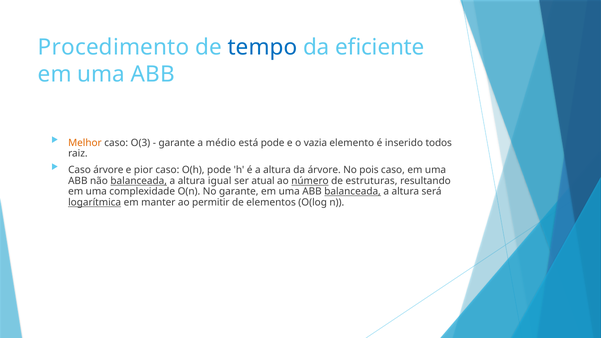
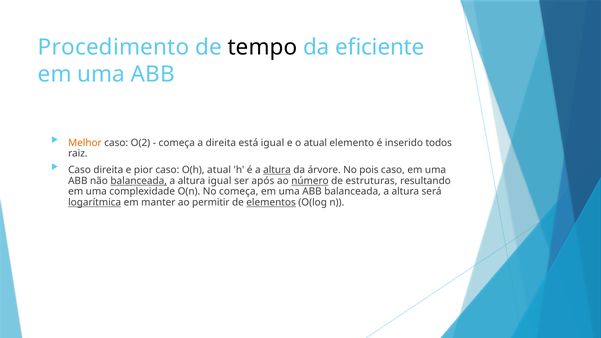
tempo colour: blue -> black
O(3: O(3 -> O(2
garante at (177, 143): garante -> começa
a médio: médio -> direita
está pode: pode -> igual
o vazia: vazia -> atual
Caso árvore: árvore -> direita
O(h pode: pode -> atual
altura at (277, 170) underline: none -> present
atual: atual -> após
No garante: garante -> começa
balanceada at (353, 192) underline: present -> none
elementos underline: none -> present
